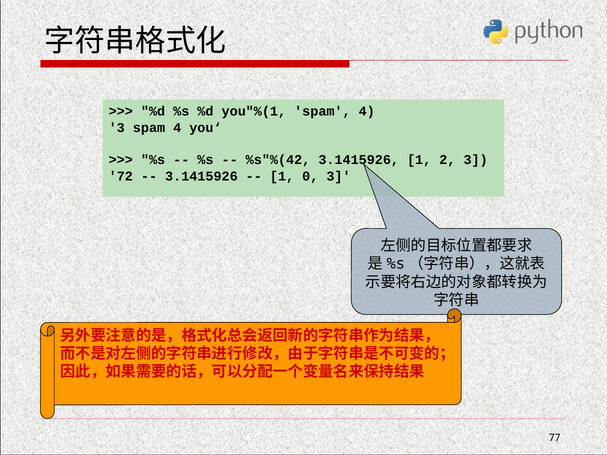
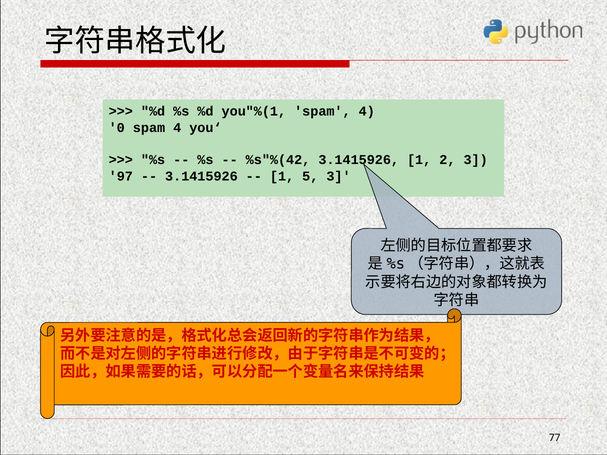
3 at (117, 128): 3 -> 0
72: 72 -> 97
0: 0 -> 5
